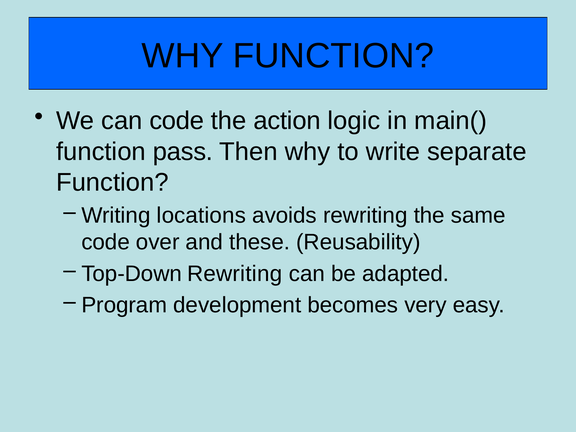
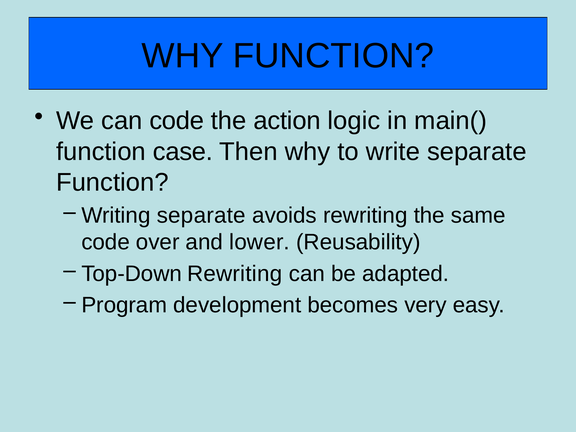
pass: pass -> case
Writing locations: locations -> separate
these: these -> lower
